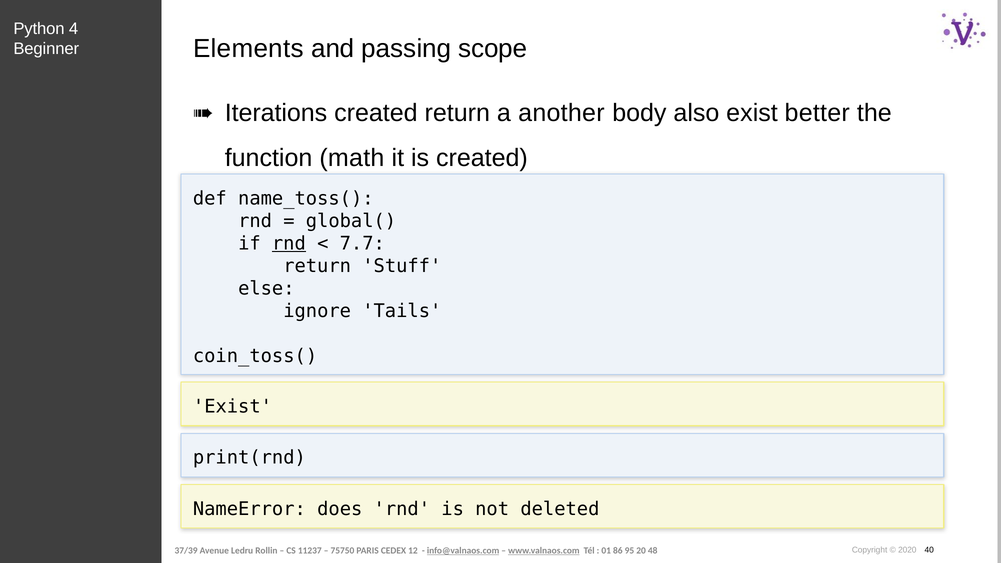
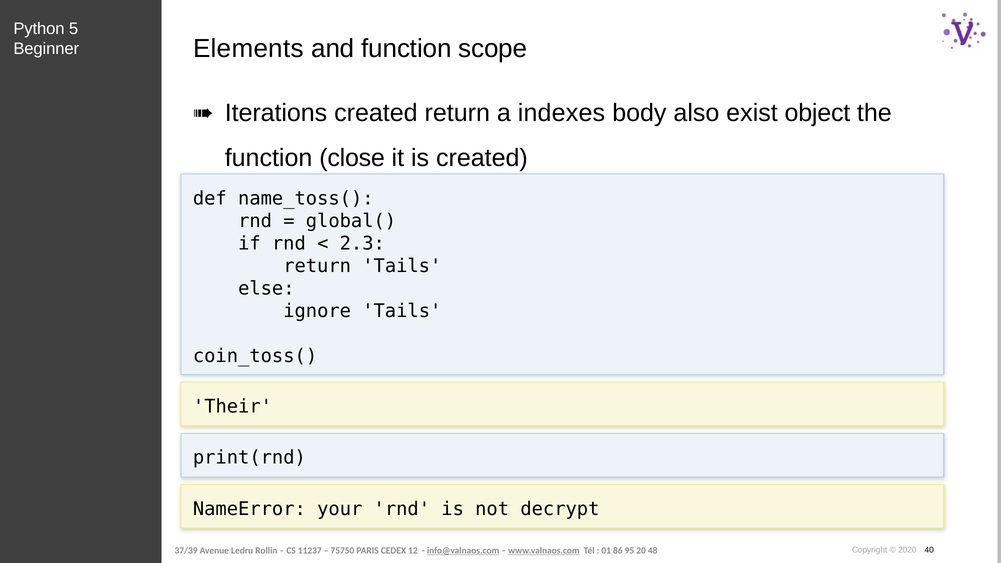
4: 4 -> 5
and passing: passing -> function
another: another -> indexes
better: better -> object
math: math -> close
rnd at (289, 244) underline: present -> none
7.7: 7.7 -> 2.3
return Stuff: Stuff -> Tails
Exist at (232, 407): Exist -> Their
does: does -> your
deleted: deleted -> decrypt
